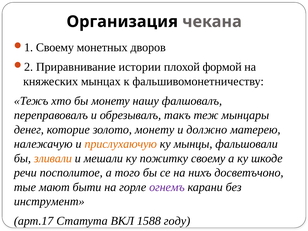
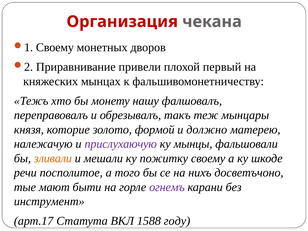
Организация colour: black -> red
истории: истории -> привели
формой: формой -> первый
денег: денег -> князя
золото монету: монету -> формой
прислухаючую colour: orange -> purple
